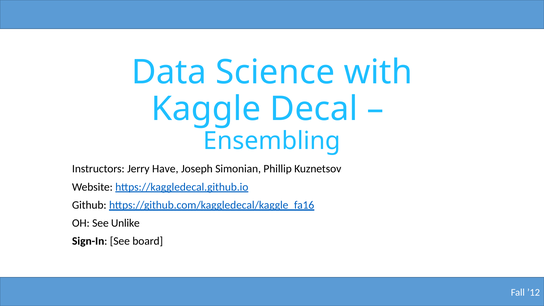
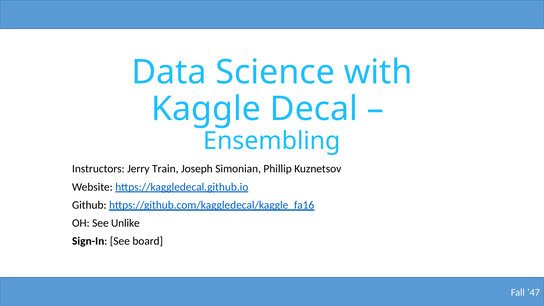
Have: Have -> Train
’12: ’12 -> ’47
